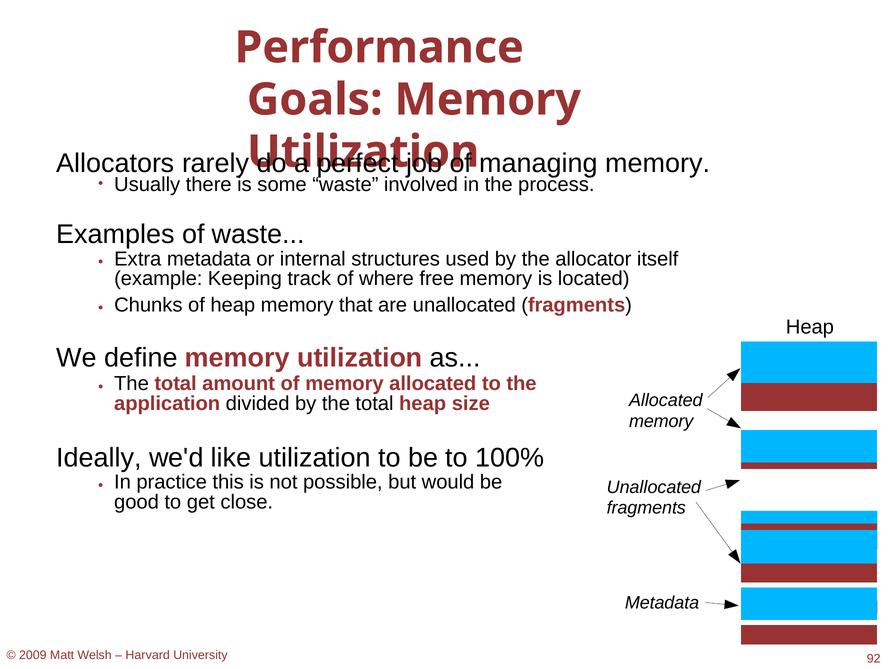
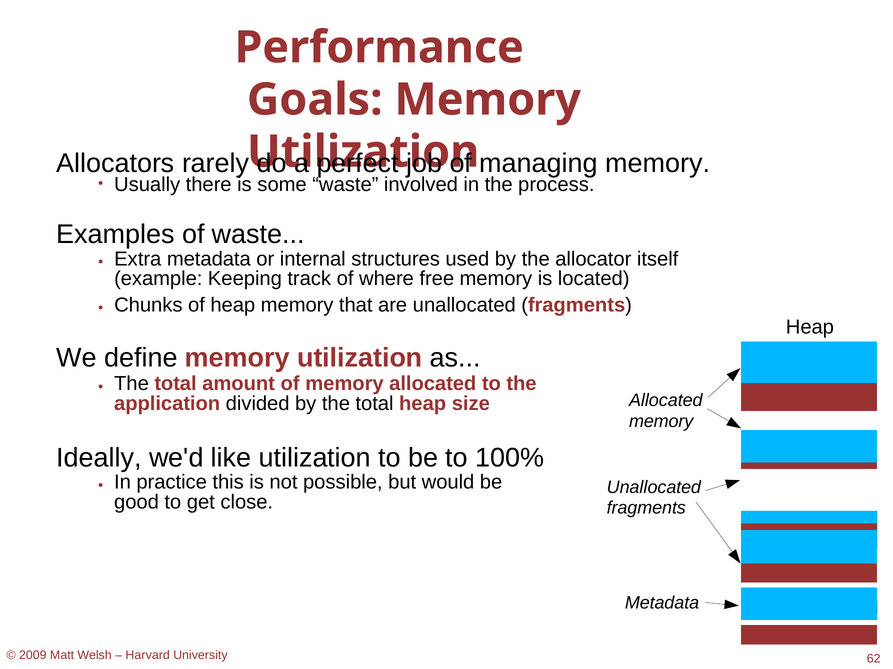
92: 92 -> 62
